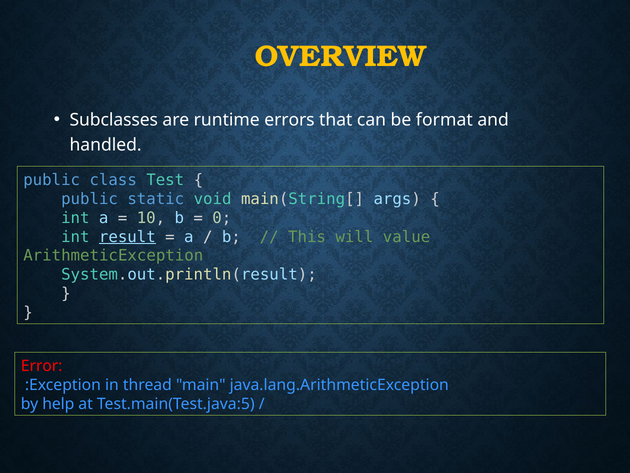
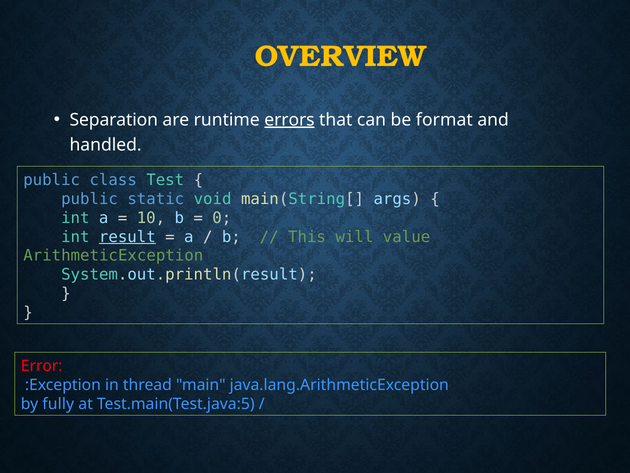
Subclasses: Subclasses -> Separation
errors underline: none -> present
help: help -> fully
